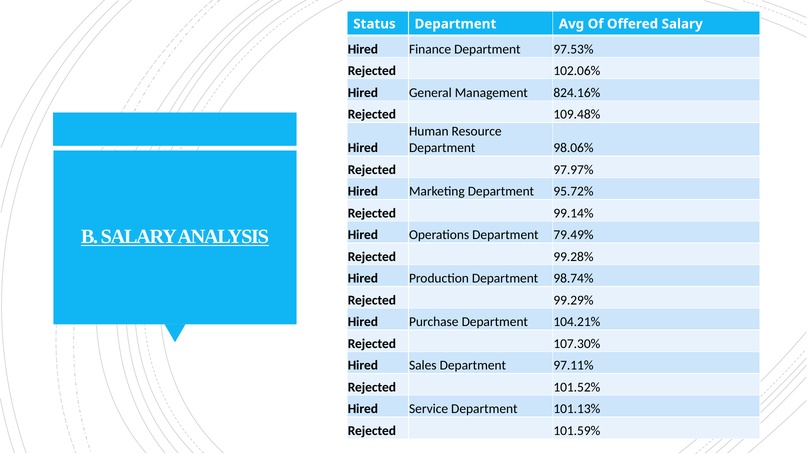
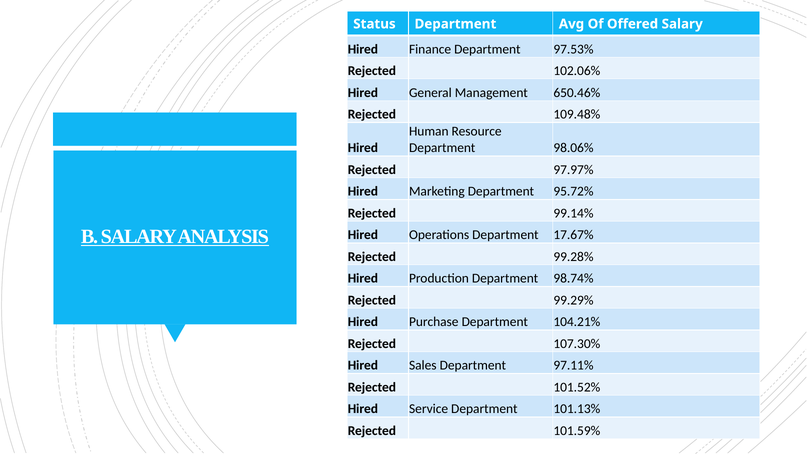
824.16%: 824.16% -> 650.46%
79.49%: 79.49% -> 17.67%
